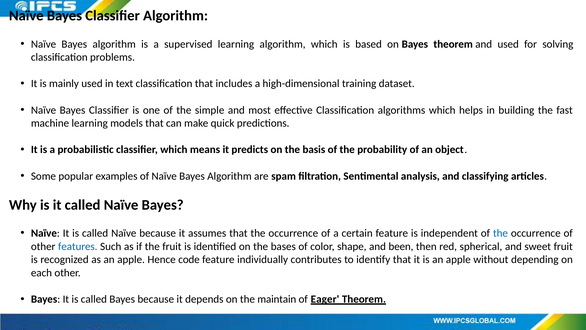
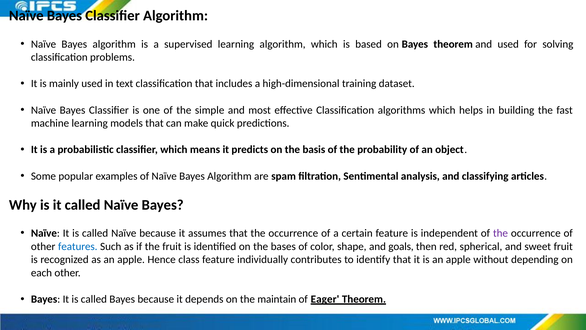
the at (500, 233) colour: blue -> purple
been: been -> goals
code: code -> class
